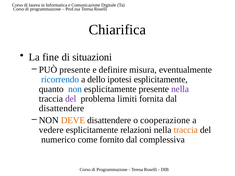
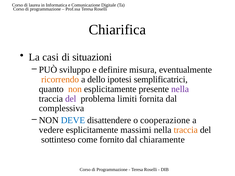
fine: fine -> casi
PUÒ presente: presente -> sviluppo
ricorrendo colour: blue -> orange
ipotesi esplicitamente: esplicitamente -> semplificatrici
non at (75, 89) colour: blue -> orange
disattendere at (61, 108): disattendere -> complessiva
DEVE colour: orange -> blue
relazioni: relazioni -> massimi
numerico: numerico -> sottinteso
complessiva: complessiva -> chiaramente
